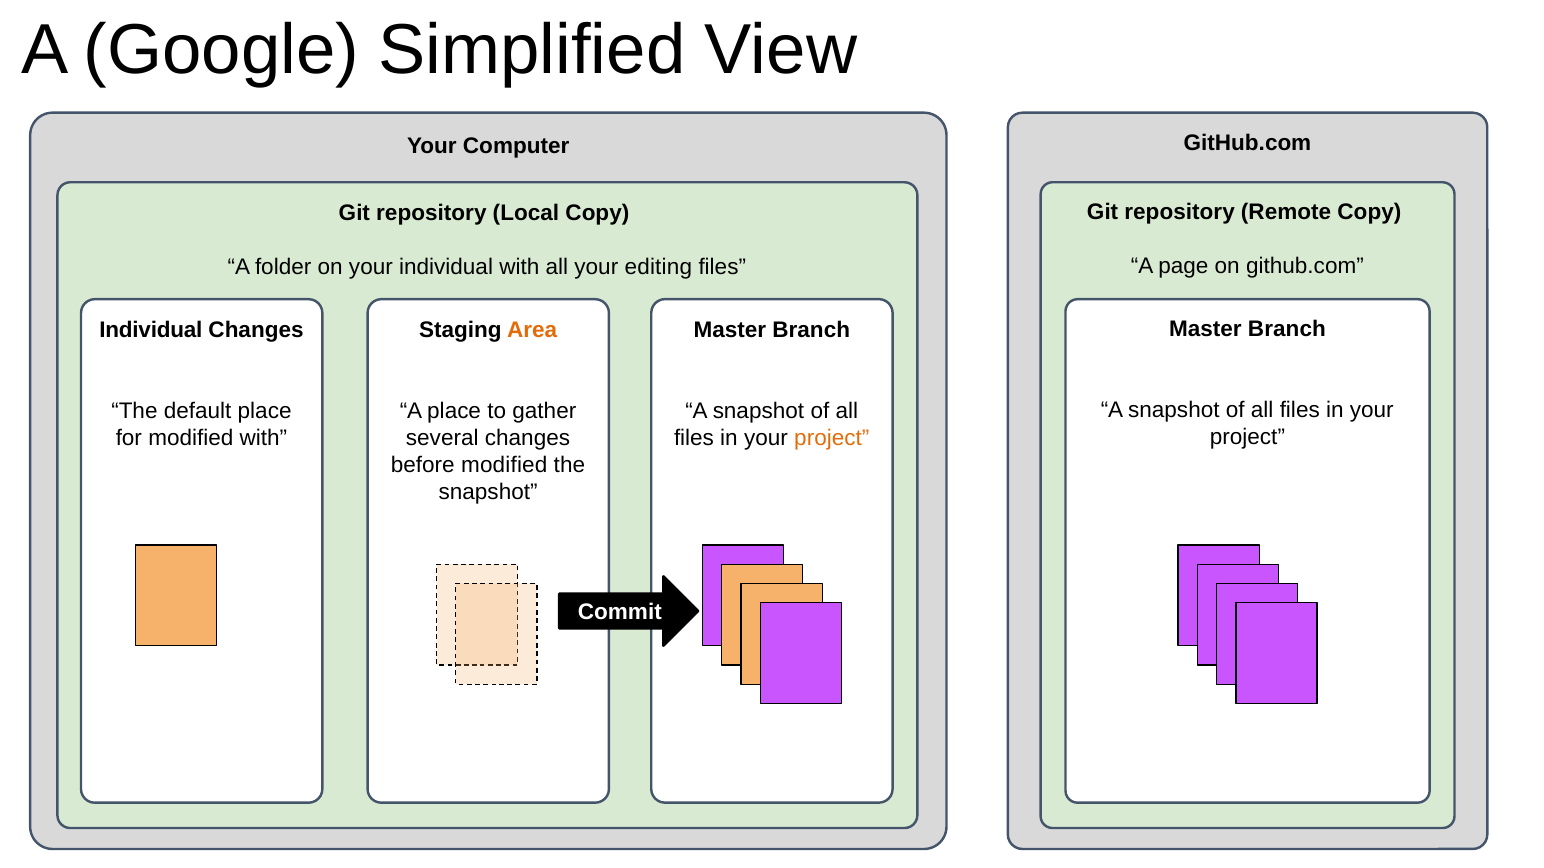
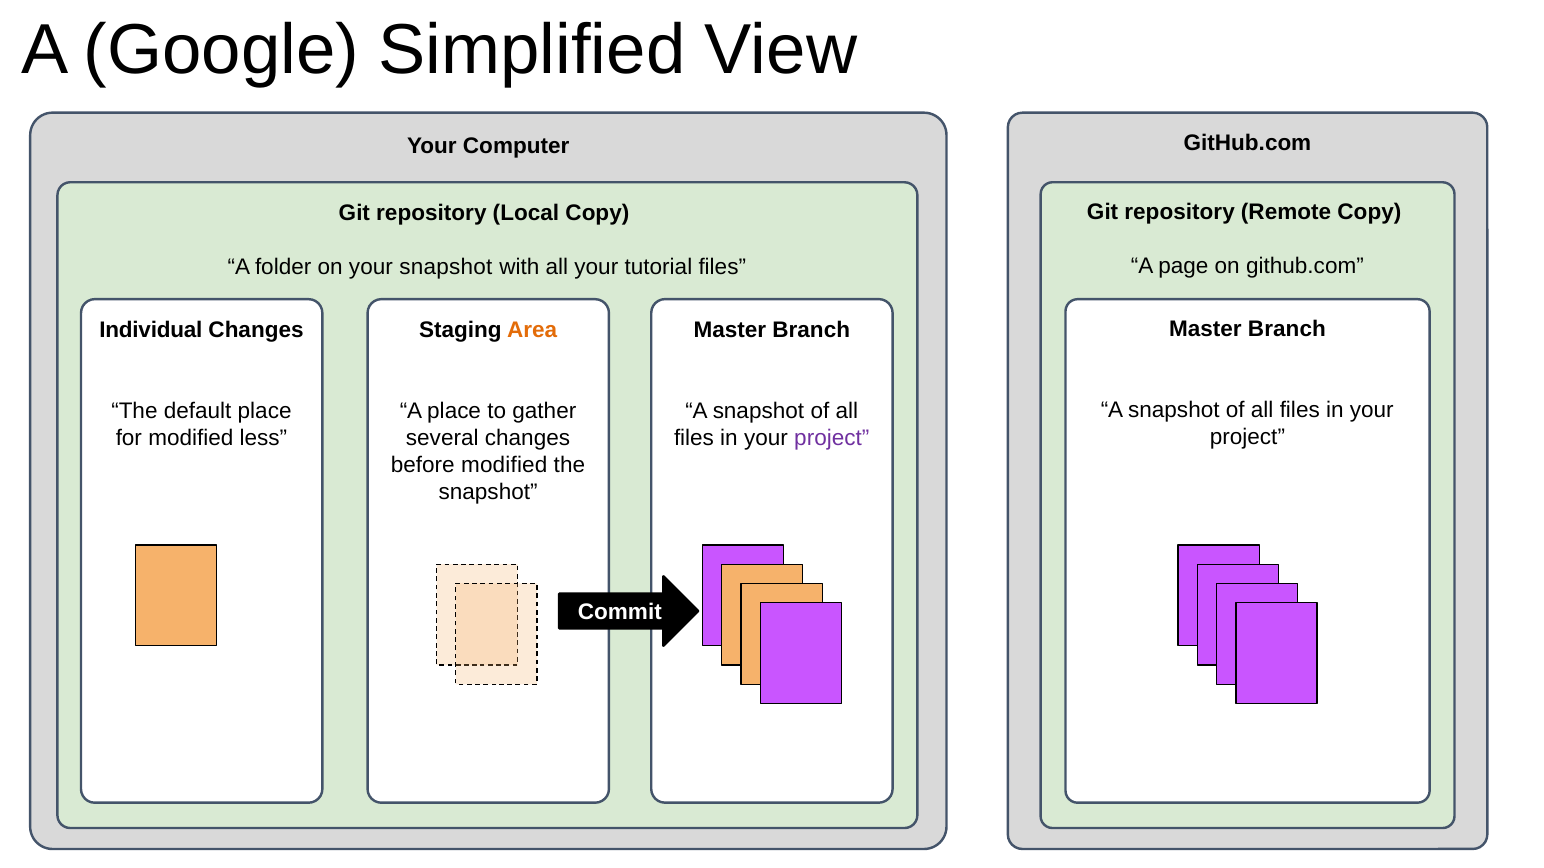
your individual: individual -> snapshot
editing: editing -> tutorial
modified with: with -> less
project at (832, 438) colour: orange -> purple
